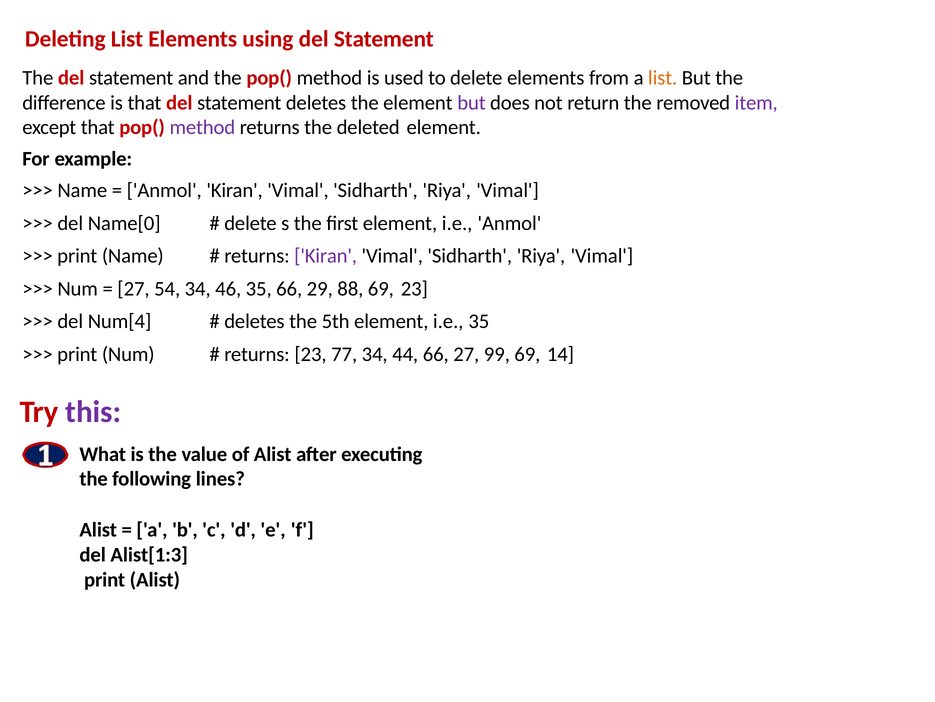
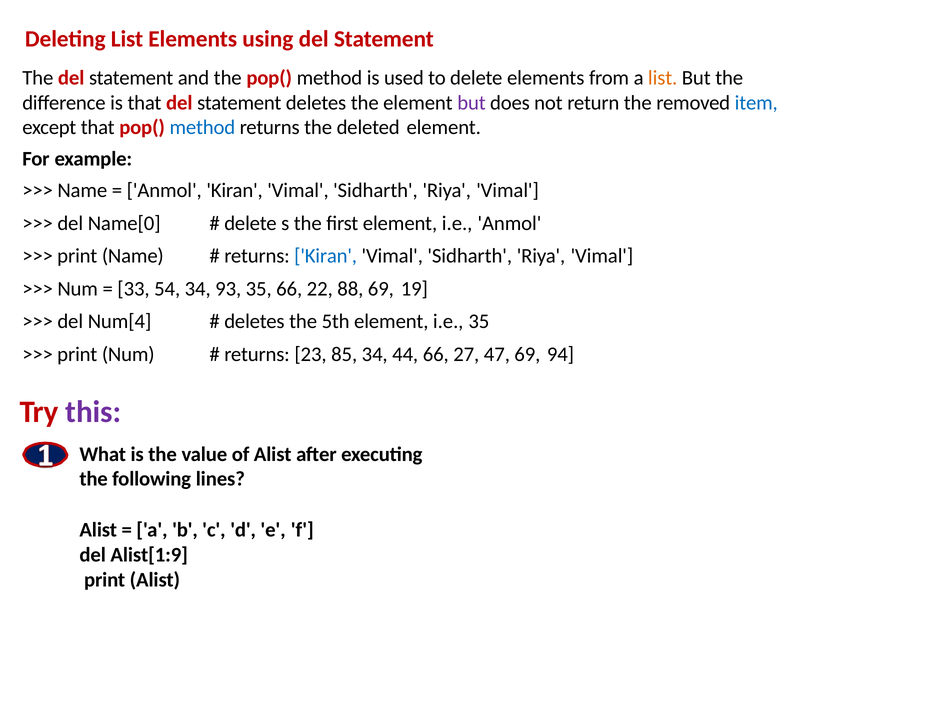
item colour: purple -> blue
method at (202, 127) colour: purple -> blue
Kiran at (326, 256) colour: purple -> blue
27 at (134, 289): 27 -> 33
46: 46 -> 93
29: 29 -> 22
69 23: 23 -> 19
77: 77 -> 85
99: 99 -> 47
14: 14 -> 94
Alist[1:3: Alist[1:3 -> Alist[1:9
